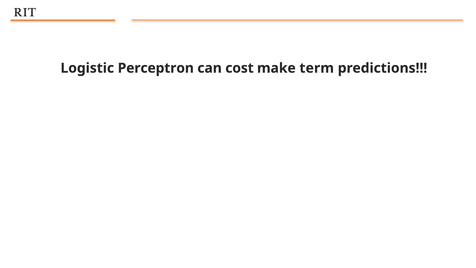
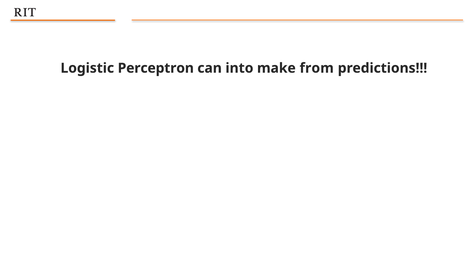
cost: cost -> into
term: term -> from
